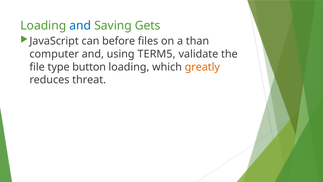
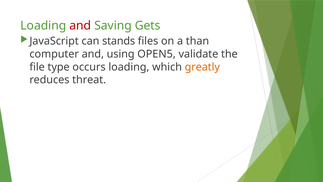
and at (80, 25) colour: blue -> red
before: before -> stands
TERM5: TERM5 -> OPEN5
button: button -> occurs
